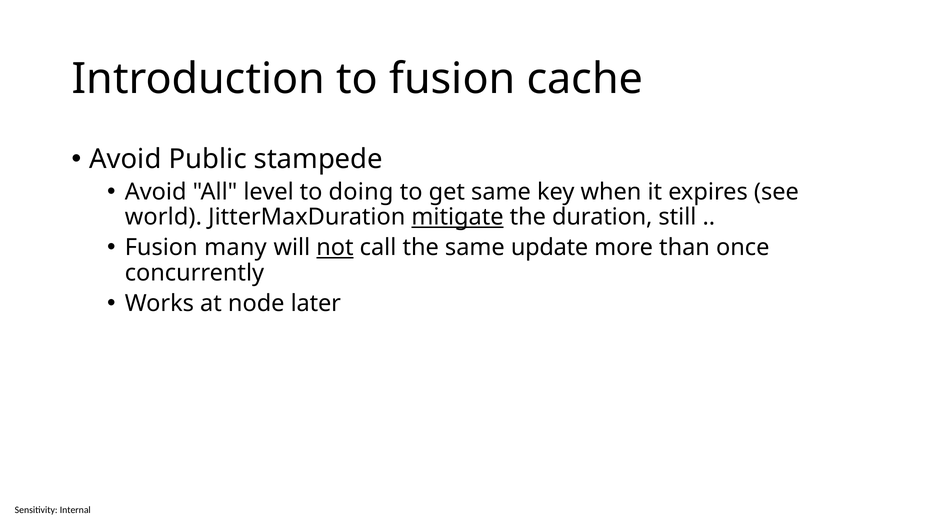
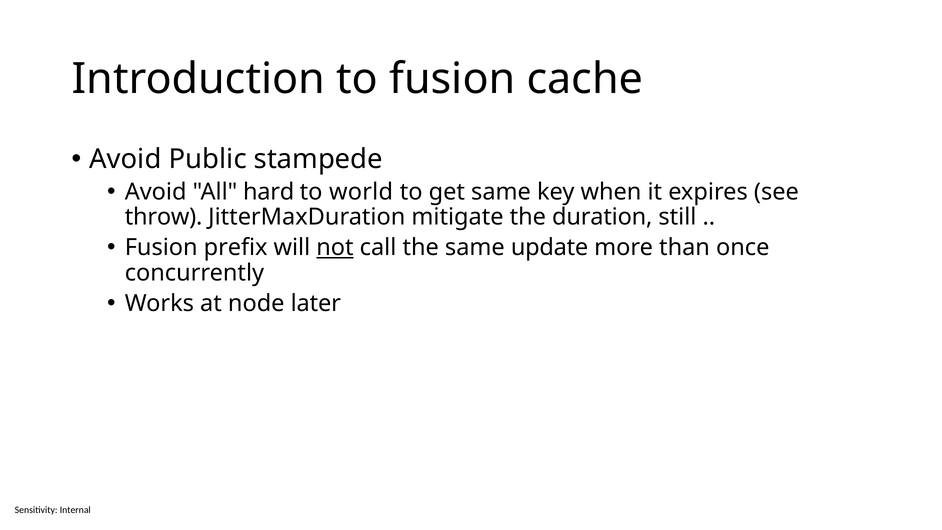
level: level -> hard
doing: doing -> world
world: world -> throw
mitigate underline: present -> none
many: many -> prefix
